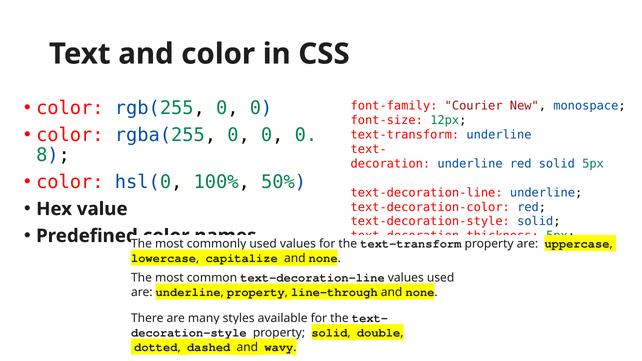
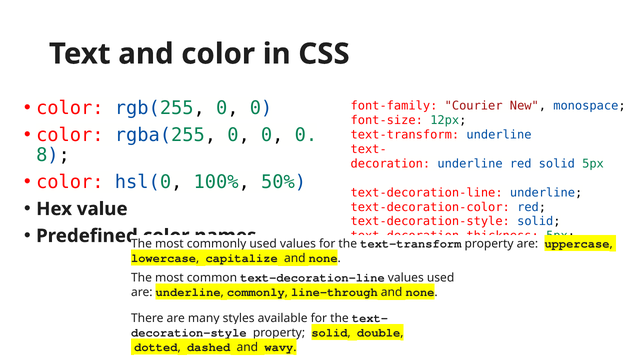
property at (256, 292): property -> commonly
